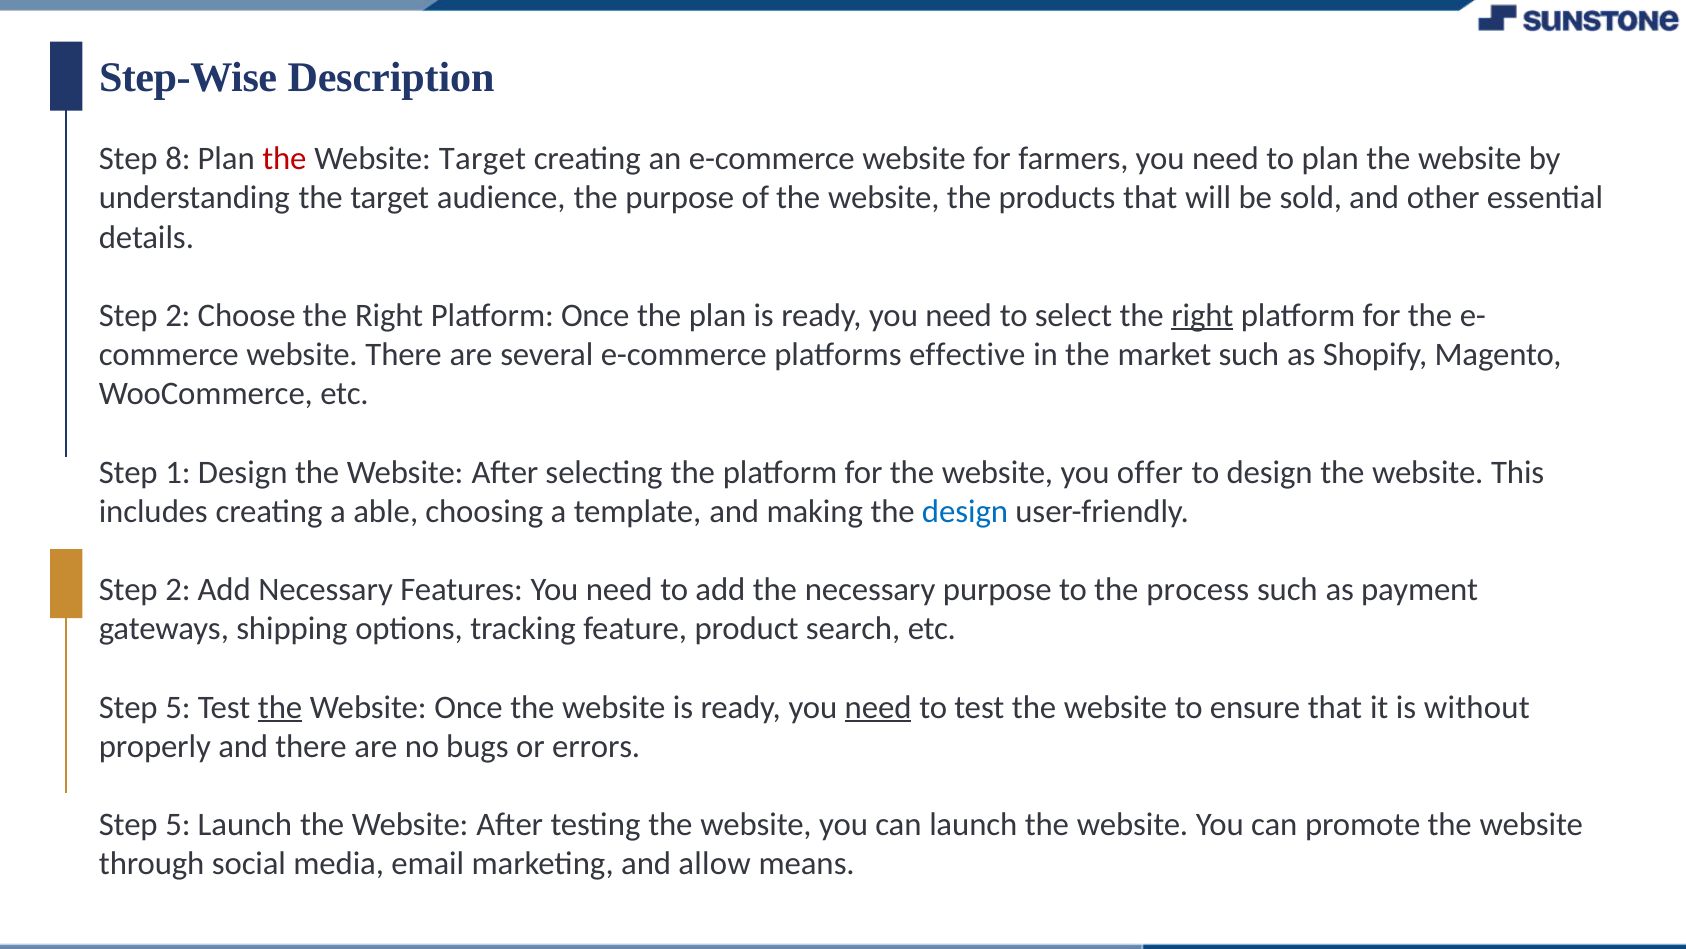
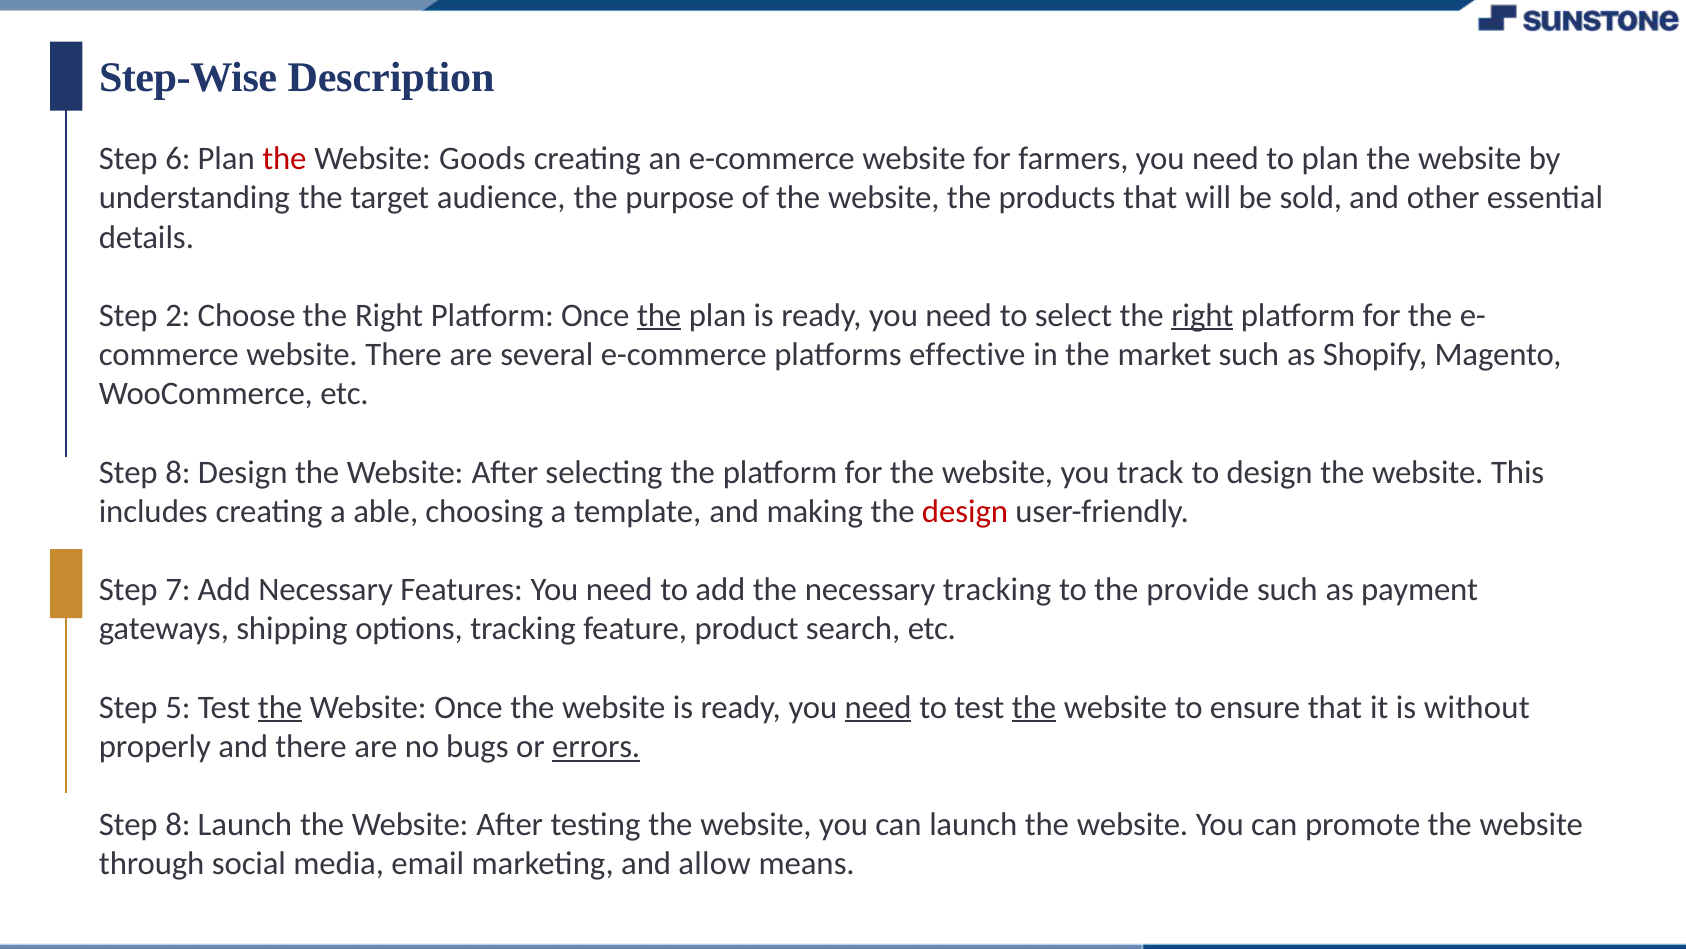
8: 8 -> 6
Website Target: Target -> Goods
the at (659, 315) underline: none -> present
1 at (178, 472): 1 -> 8
offer: offer -> track
design at (965, 511) colour: blue -> red
2 at (178, 589): 2 -> 7
necessary purpose: purpose -> tracking
process: process -> provide
the at (1034, 707) underline: none -> present
errors underline: none -> present
5 at (178, 824): 5 -> 8
